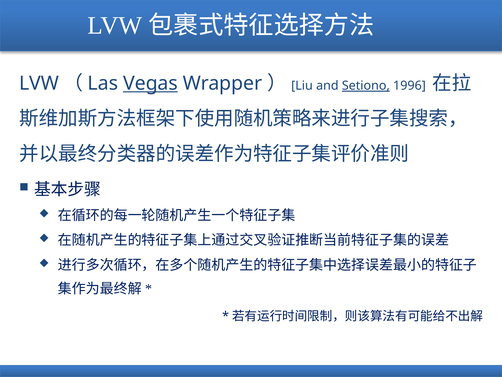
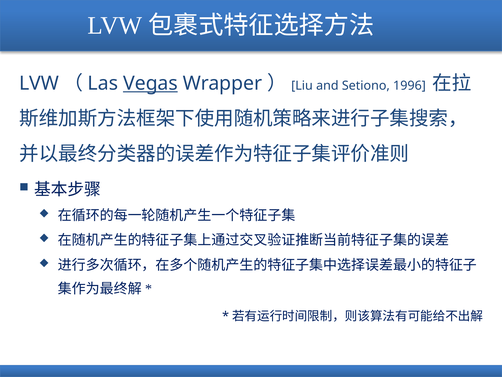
Setiono underline: present -> none
